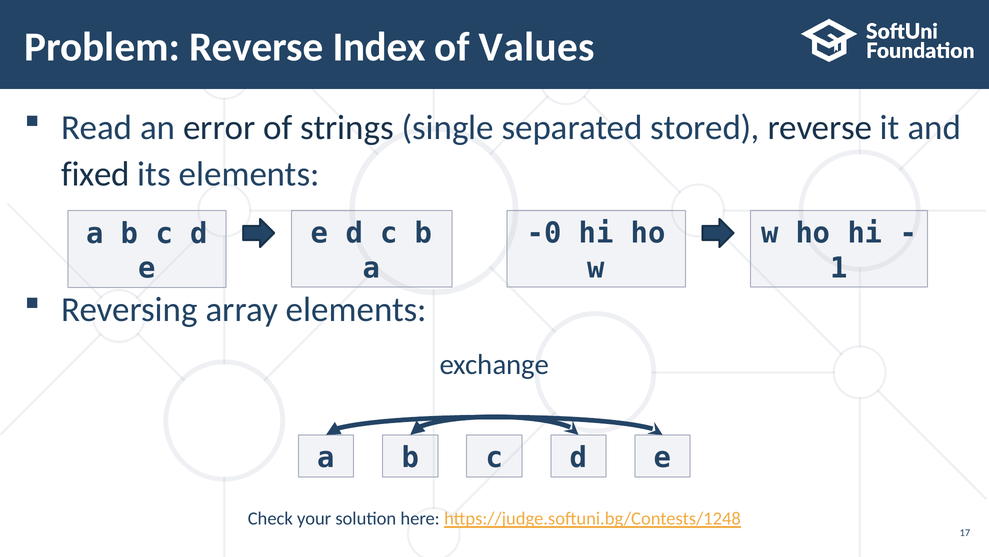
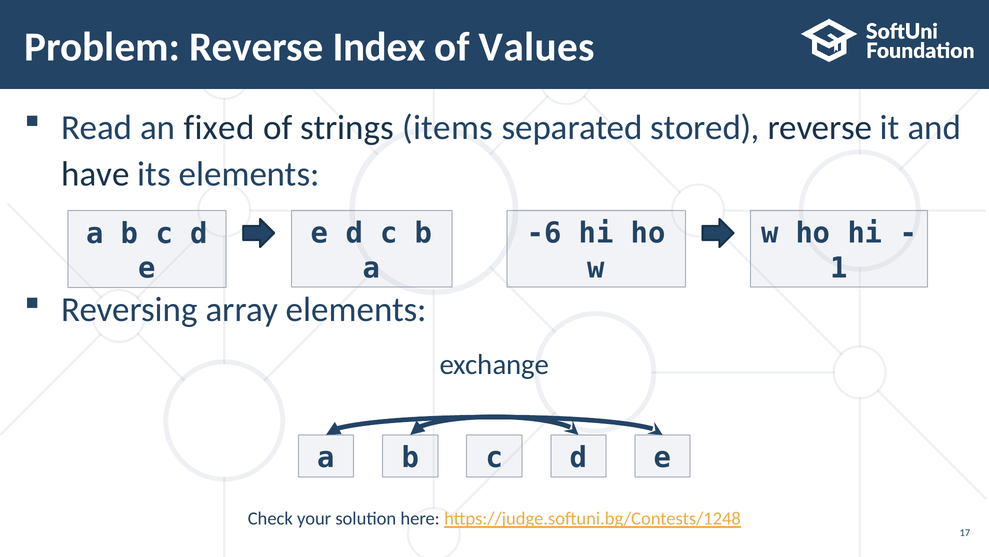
error: error -> fixed
single: single -> items
fixed: fixed -> have
-0: -0 -> -6
